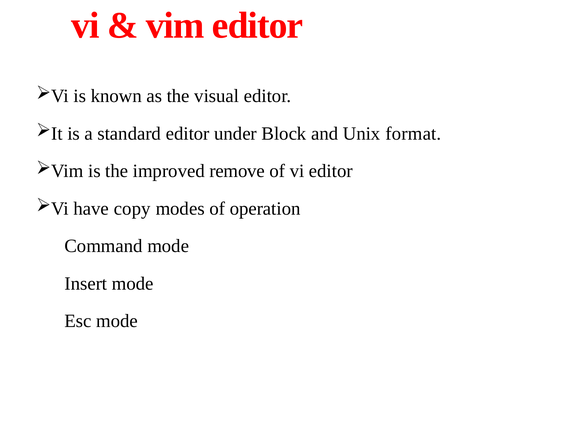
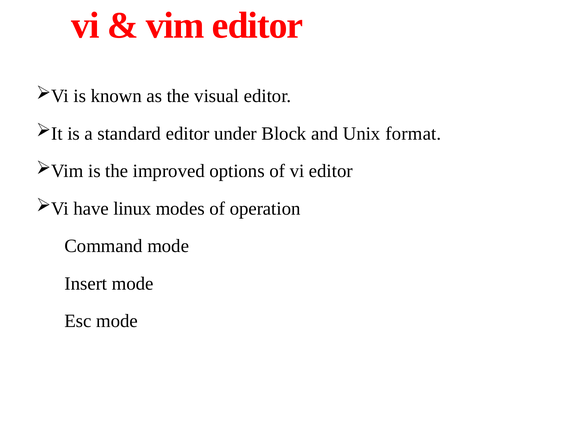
remove: remove -> options
copy: copy -> linux
